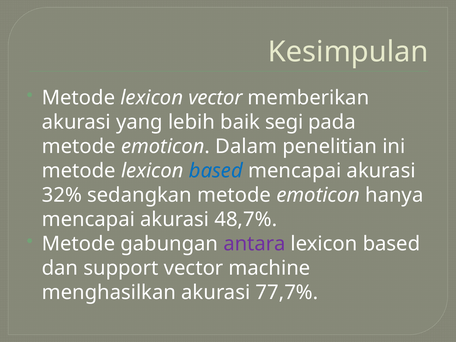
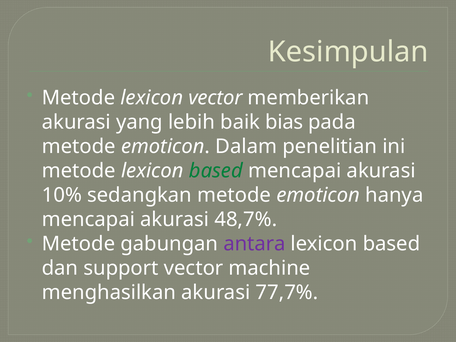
segi: segi -> bias
based at (216, 171) colour: blue -> green
32%: 32% -> 10%
